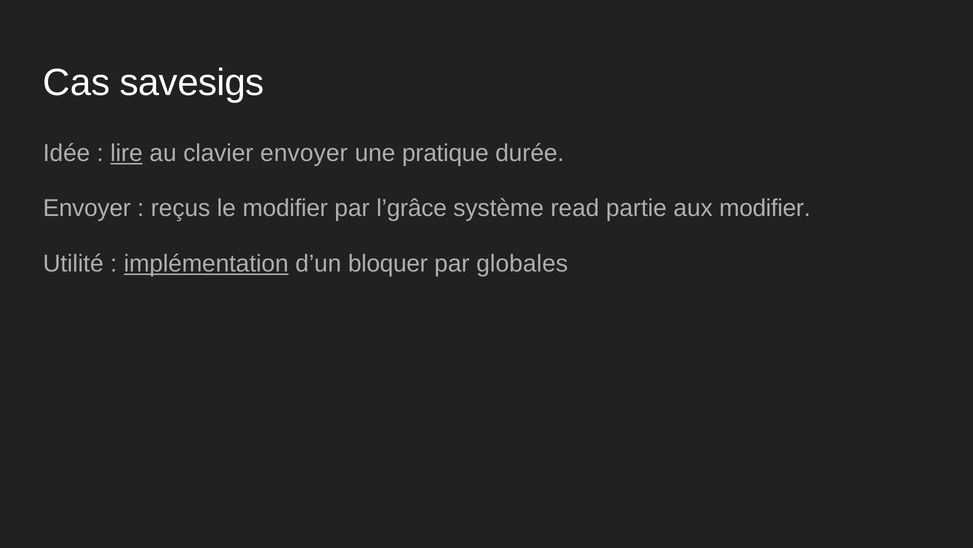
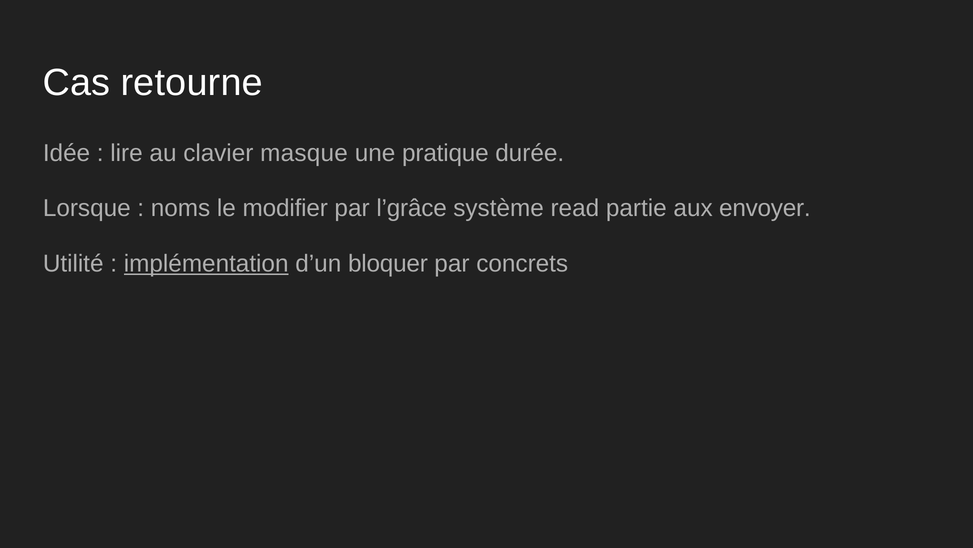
savesigs: savesigs -> retourne
lire underline: present -> none
clavier envoyer: envoyer -> masque
Envoyer at (87, 208): Envoyer -> Lorsque
reçus: reçus -> noms
aux modifier: modifier -> envoyer
globales: globales -> concrets
